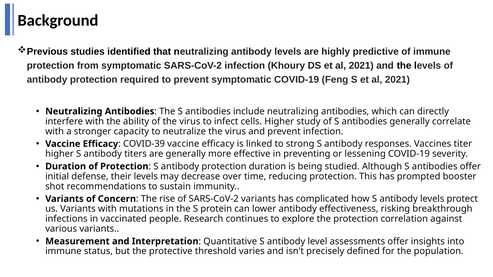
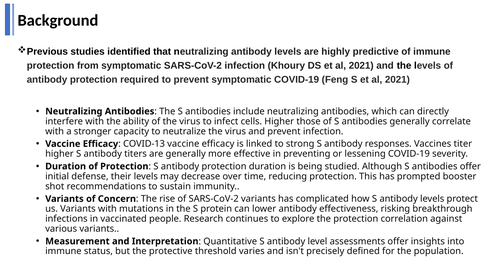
study: study -> those
COVID-39: COVID-39 -> COVID-13
